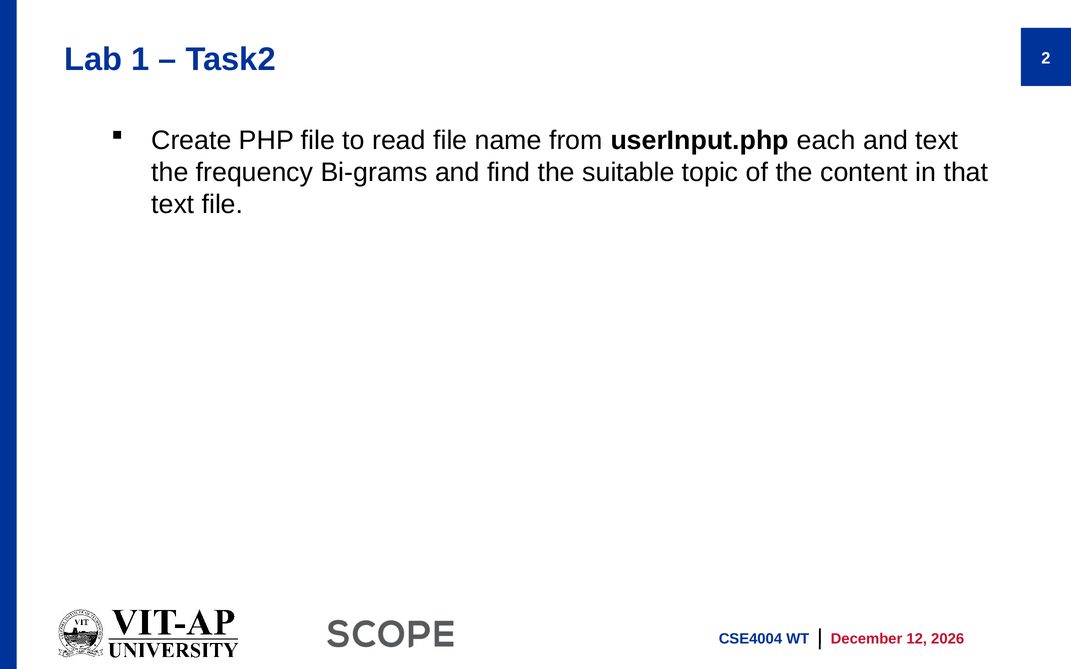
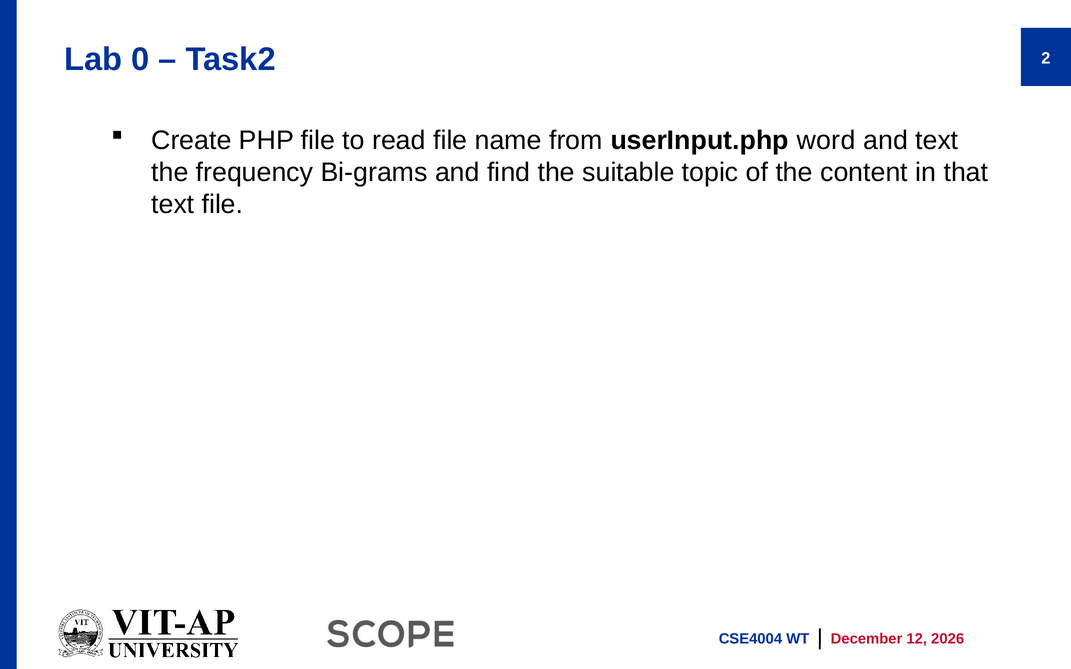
1: 1 -> 0
each: each -> word
